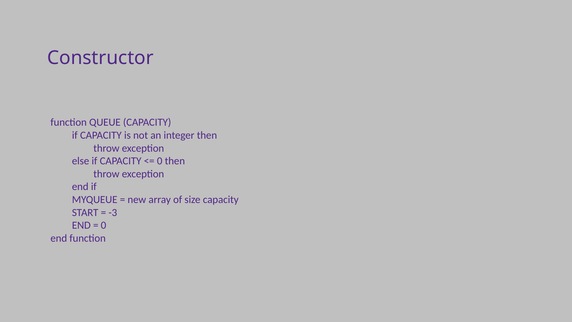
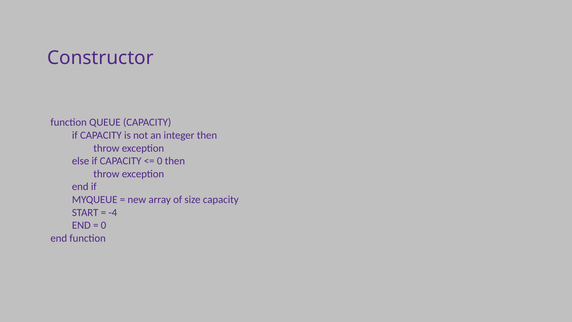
-3: -3 -> -4
